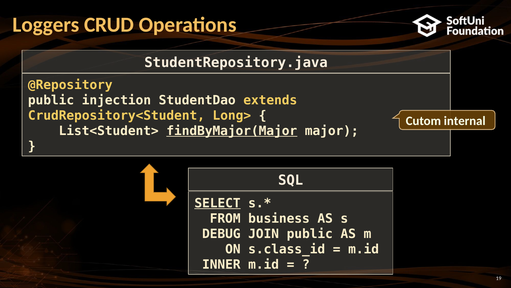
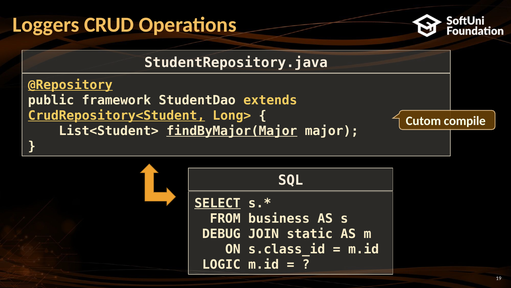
@Repository underline: none -> present
injection: injection -> framework
CrudRepository<Student underline: none -> present
internal: internal -> compile
JOIN public: public -> static
INNER: INNER -> LOGIC
